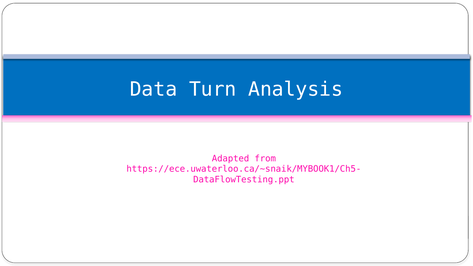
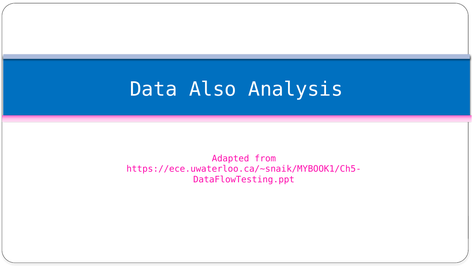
Turn: Turn -> Also
